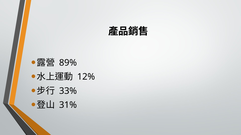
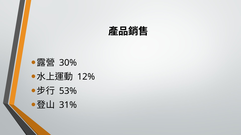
89%: 89% -> 30%
33%: 33% -> 53%
